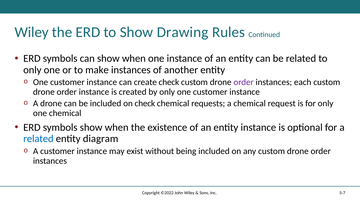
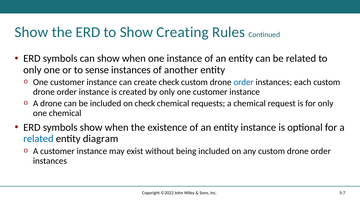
Wiley at (32, 32): Wiley -> Show
Drawing: Drawing -> Creating
make: make -> sense
order at (244, 82) colour: purple -> blue
